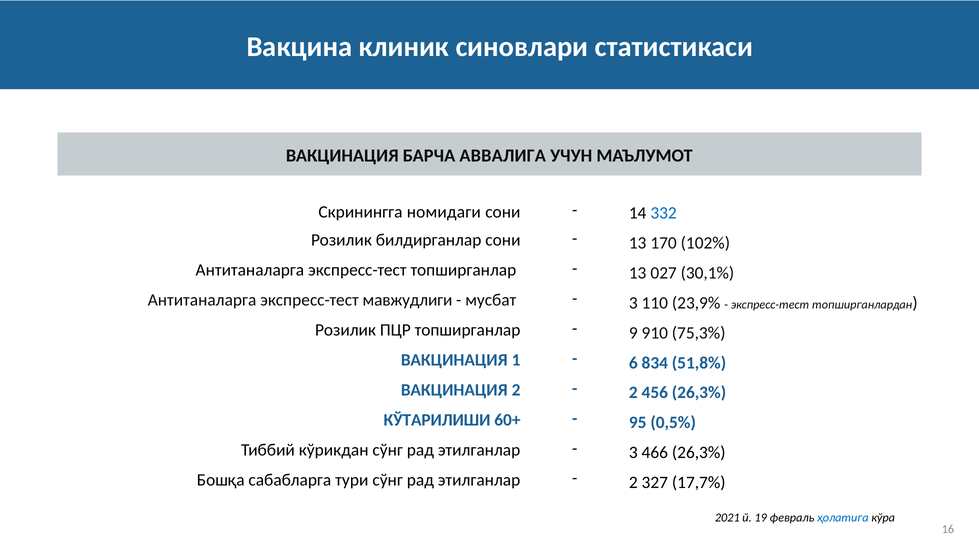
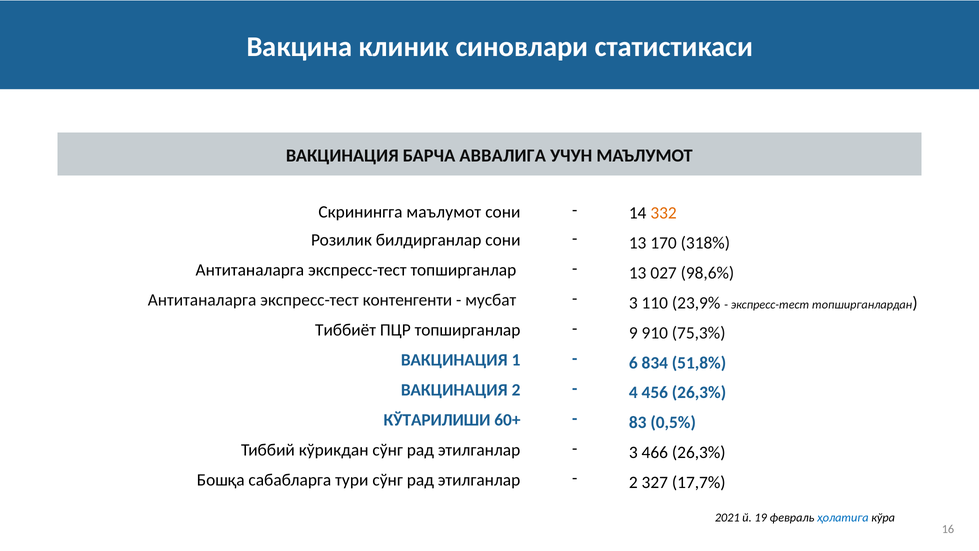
Скринингга номидаги: номидаги -> маълумот
332 colour: blue -> orange
102%: 102% -> 318%
30,1%: 30,1% -> 98,6%
мавжудлиги: мавжудлиги -> контенгенти
Розилик at (346, 330): Розилик -> Тиббиёт
2 at (633, 393): 2 -> 4
95: 95 -> 83
